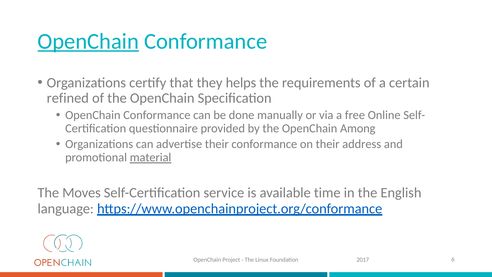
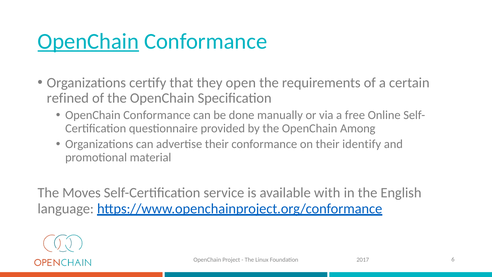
helps: helps -> open
address: address -> identify
material underline: present -> none
time: time -> with
